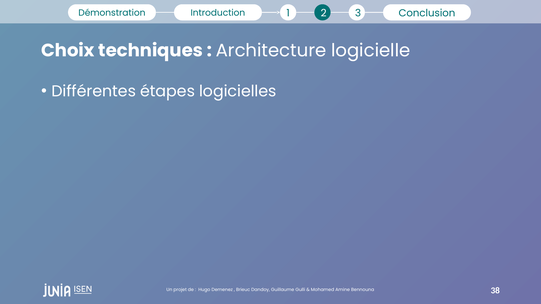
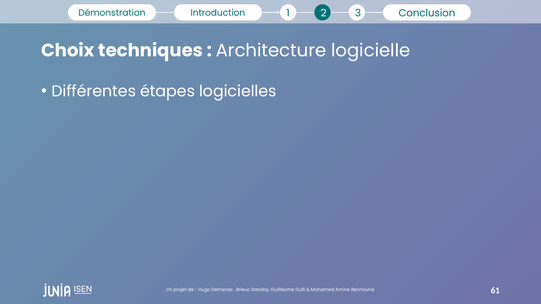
38: 38 -> 61
